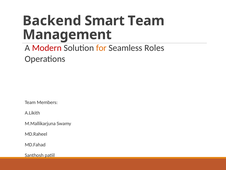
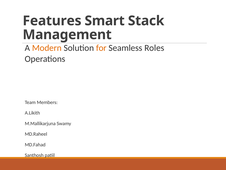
Backend: Backend -> Features
Smart Team: Team -> Stack
Modern colour: red -> orange
